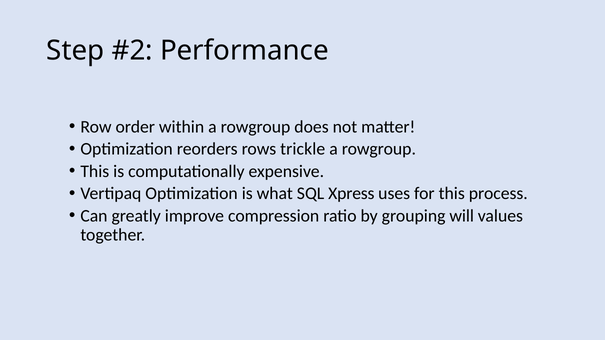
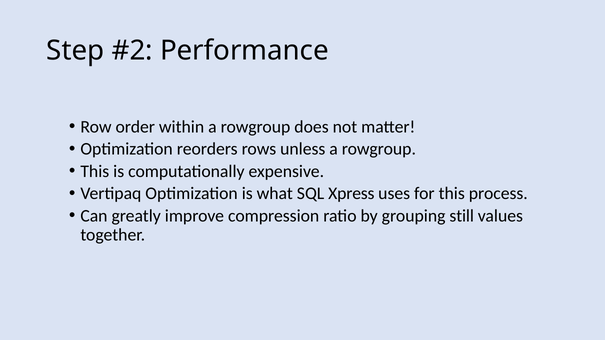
trickle: trickle -> unless
will: will -> still
